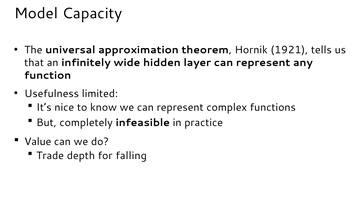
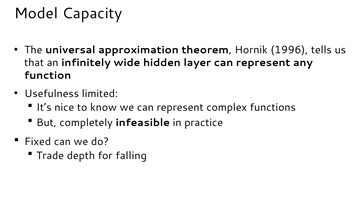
1921: 1921 -> 1996
Value: Value -> Fixed
